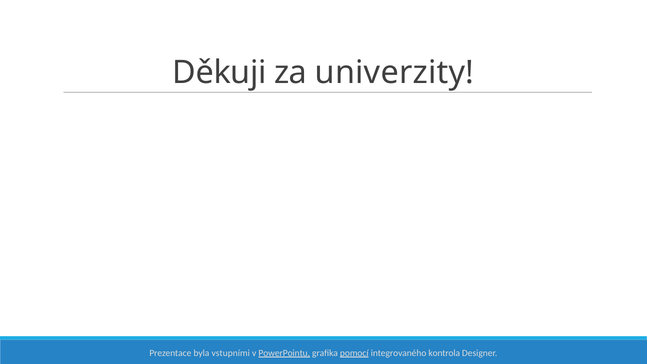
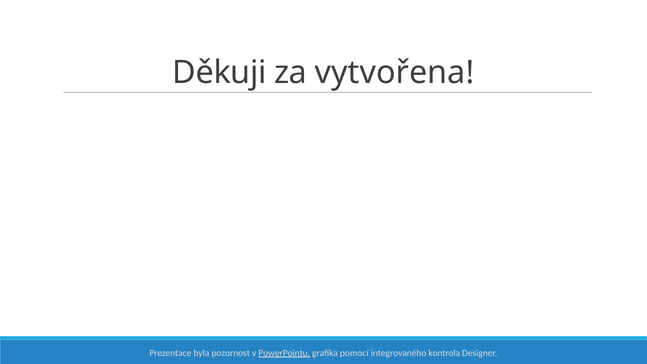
univerzity: univerzity -> vytvořena
vstupními: vstupními -> pozornost
pomocí underline: present -> none
